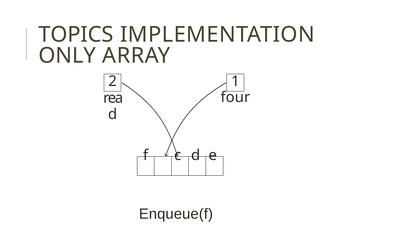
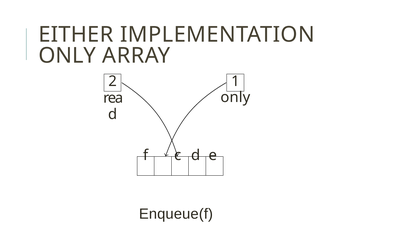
TOPICS: TOPICS -> EITHER
four at (235, 97): four -> only
